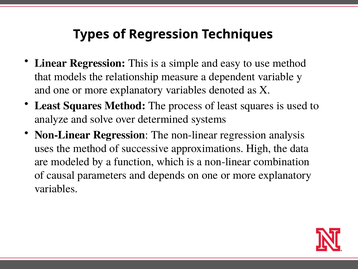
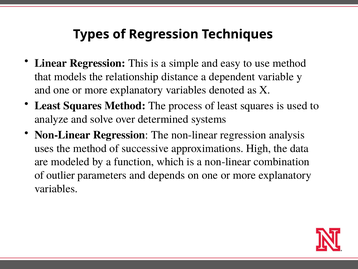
measure: measure -> distance
causal: causal -> outlier
